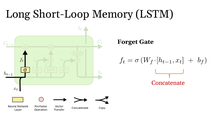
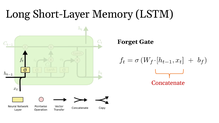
Short-Loop: Short-Loop -> Short-Layer
